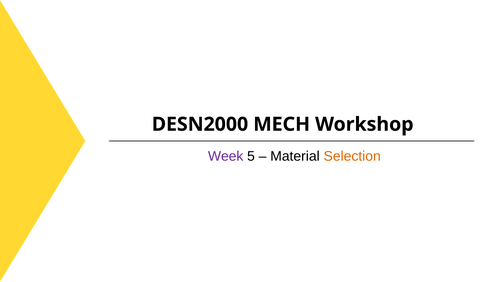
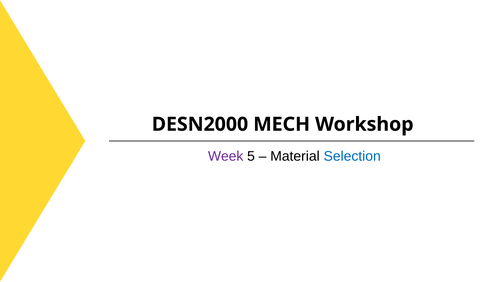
Selection colour: orange -> blue
